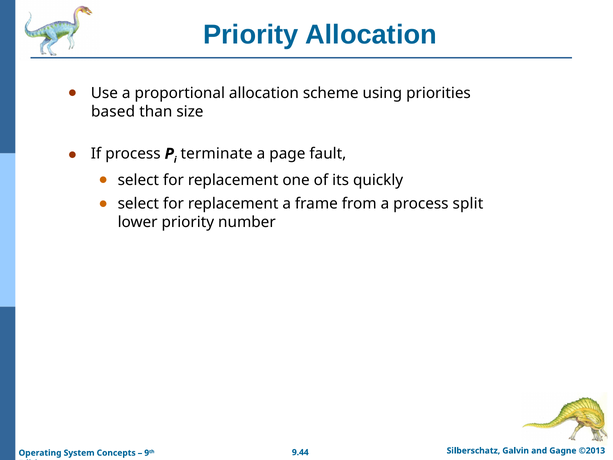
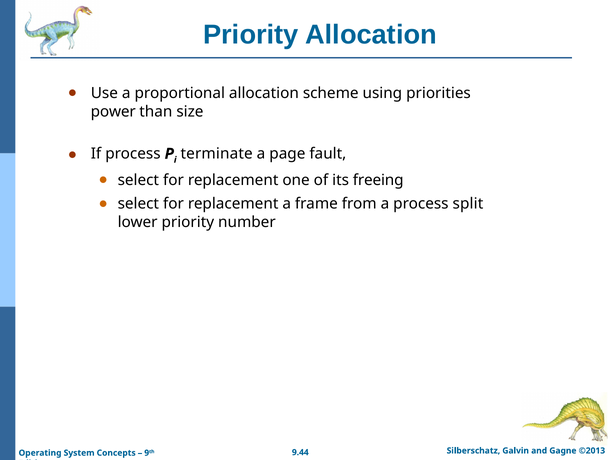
based: based -> power
quickly: quickly -> freeing
